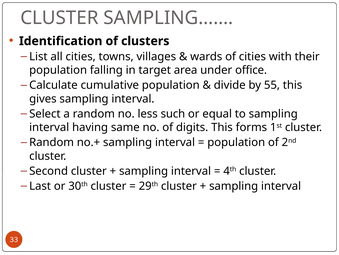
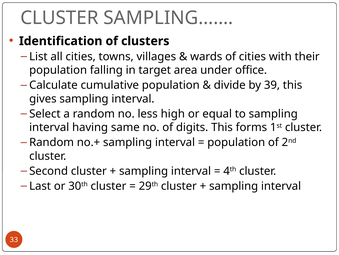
55: 55 -> 39
such: such -> high
